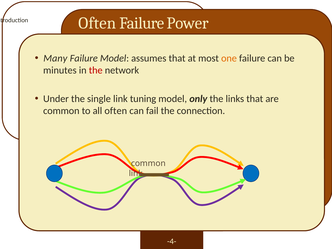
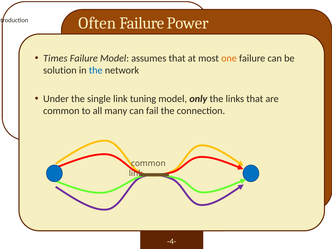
Many: Many -> Times
minutes: minutes -> solution
the at (96, 70) colour: red -> blue
all often: often -> many
